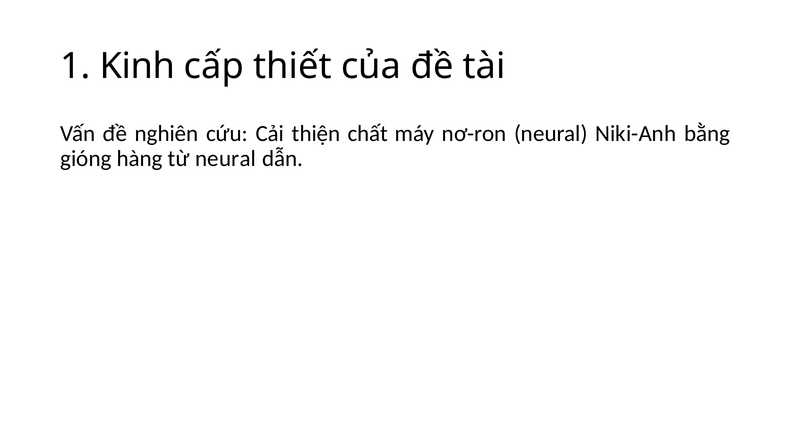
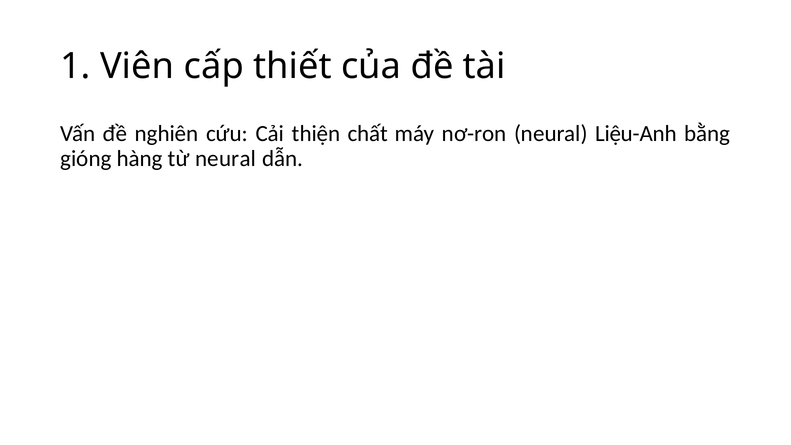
Kinh: Kinh -> Viên
Niki-Anh: Niki-Anh -> Liệu-Anh
